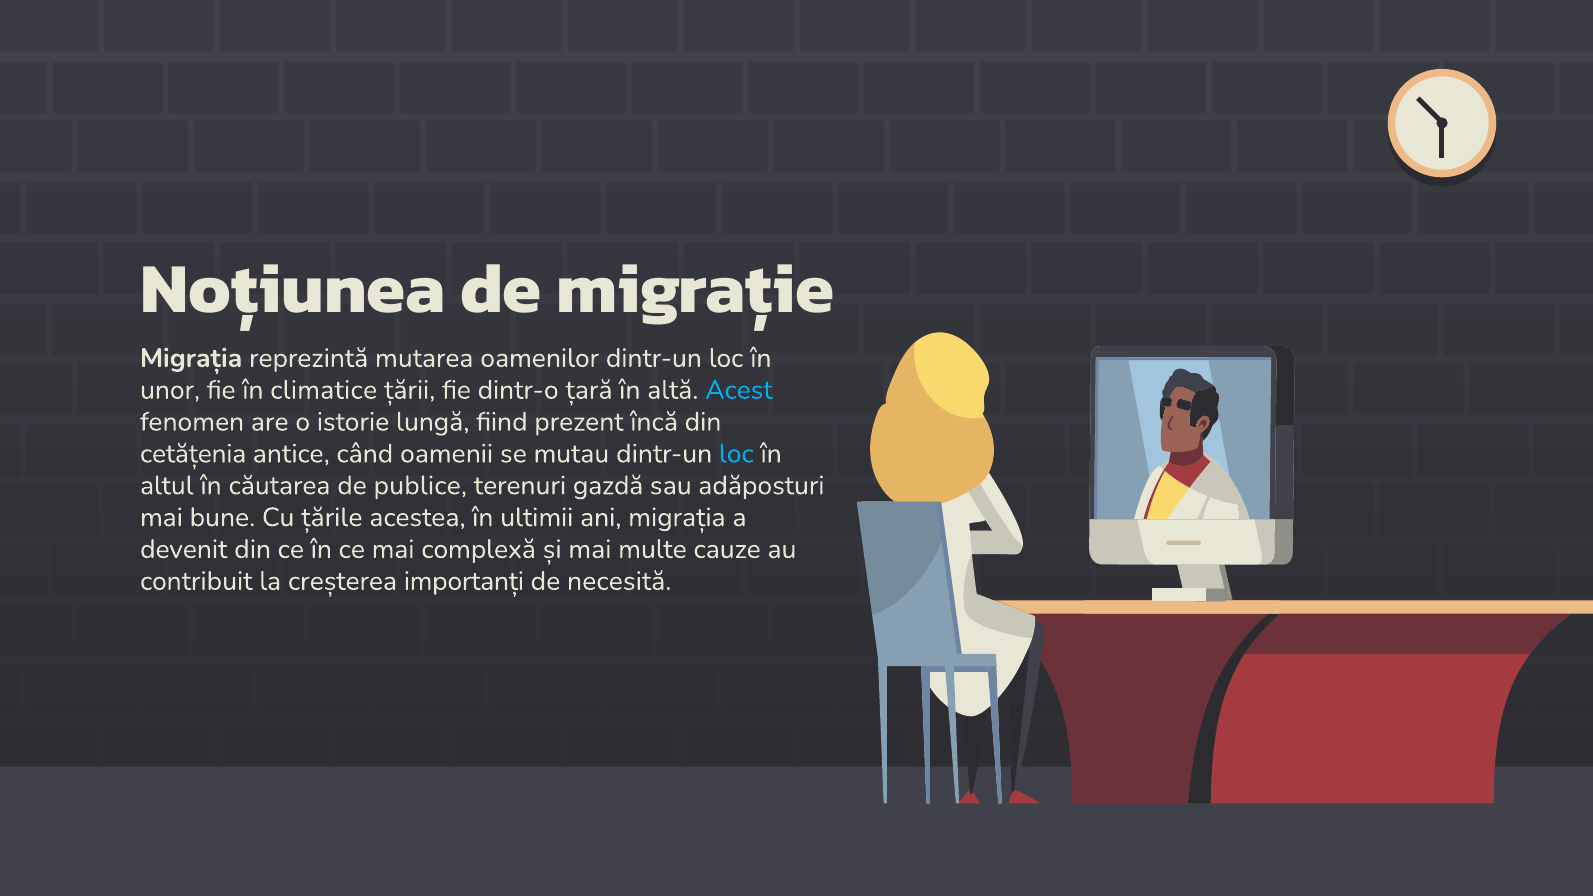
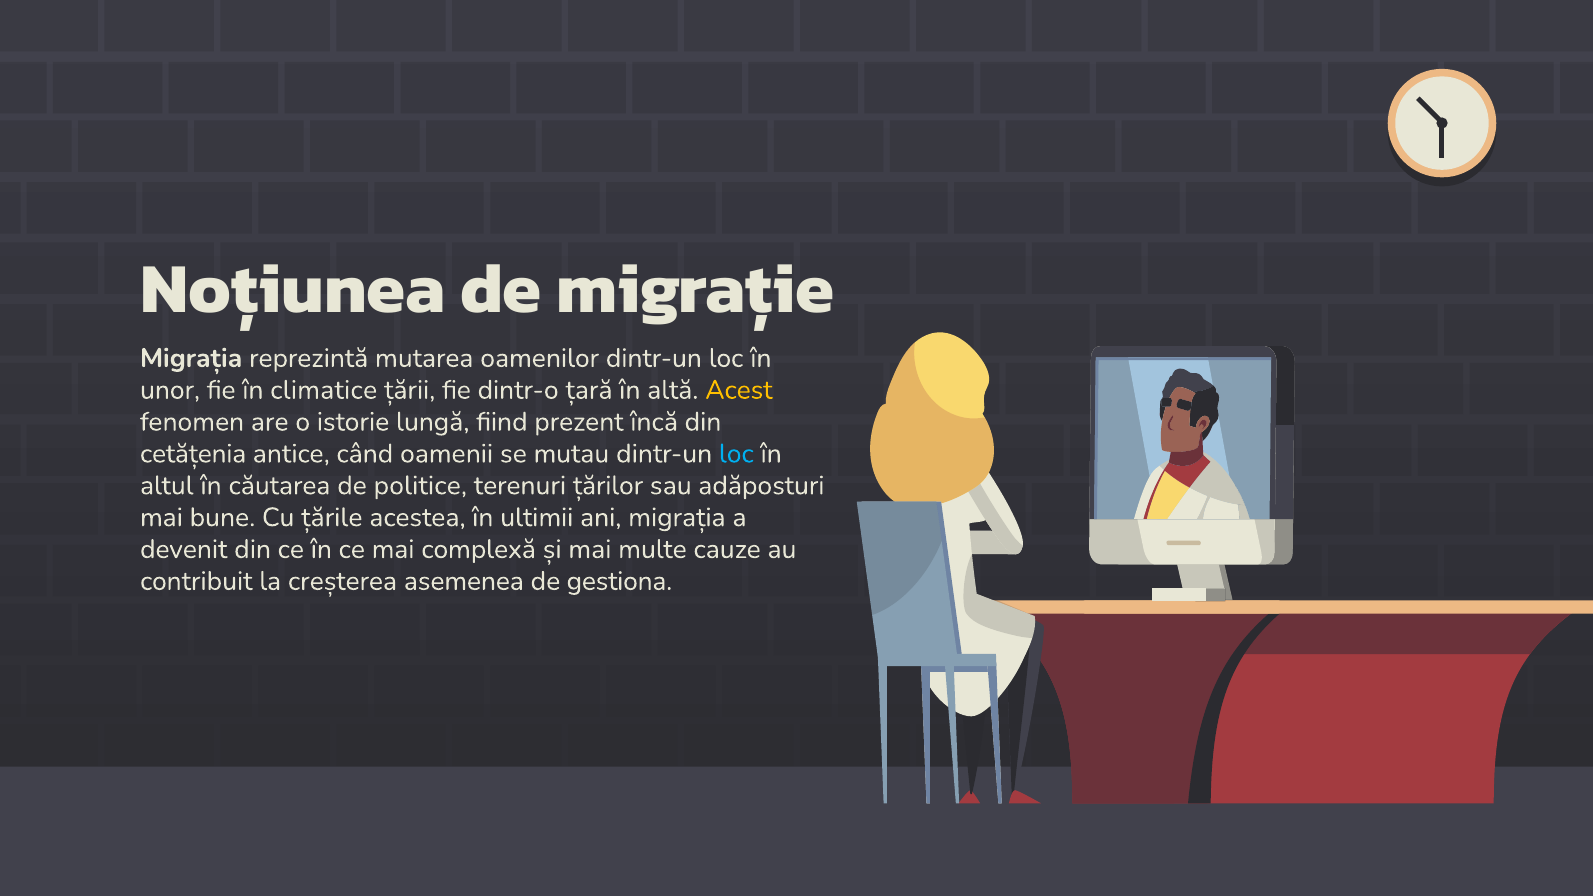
Acest colour: light blue -> yellow
publice: publice -> politice
gazdă: gazdă -> țărilor
importanți: importanți -> asemenea
necesită: necesită -> gestiona
